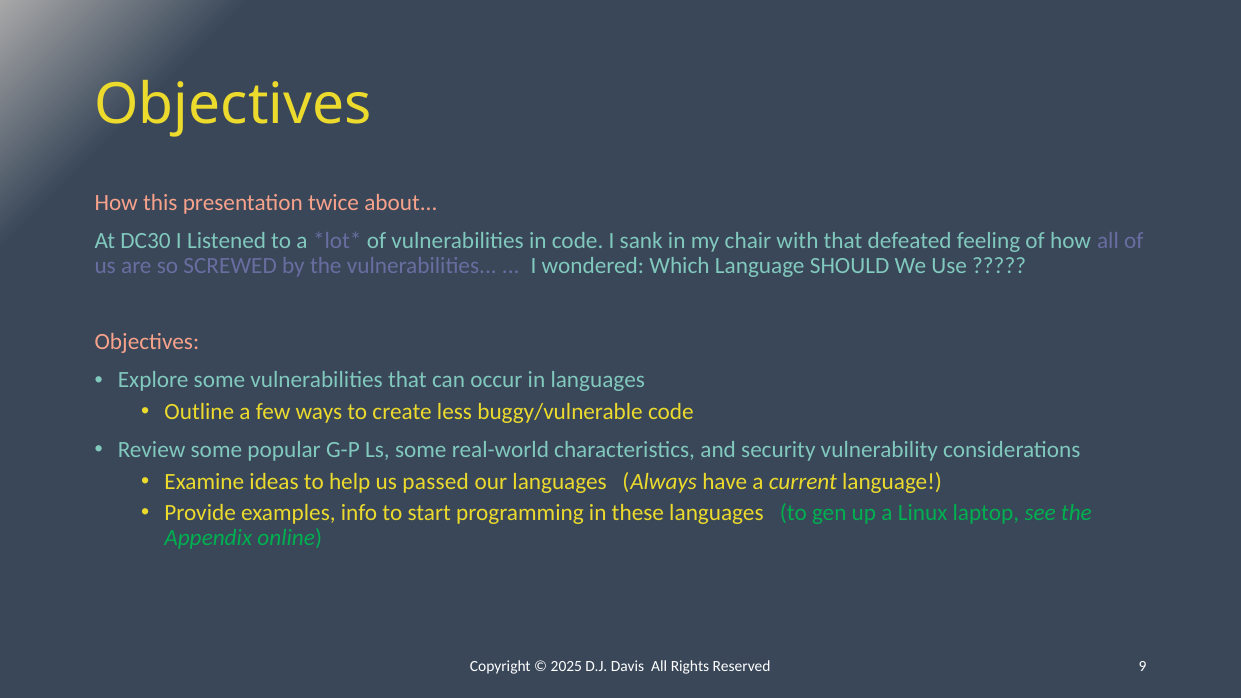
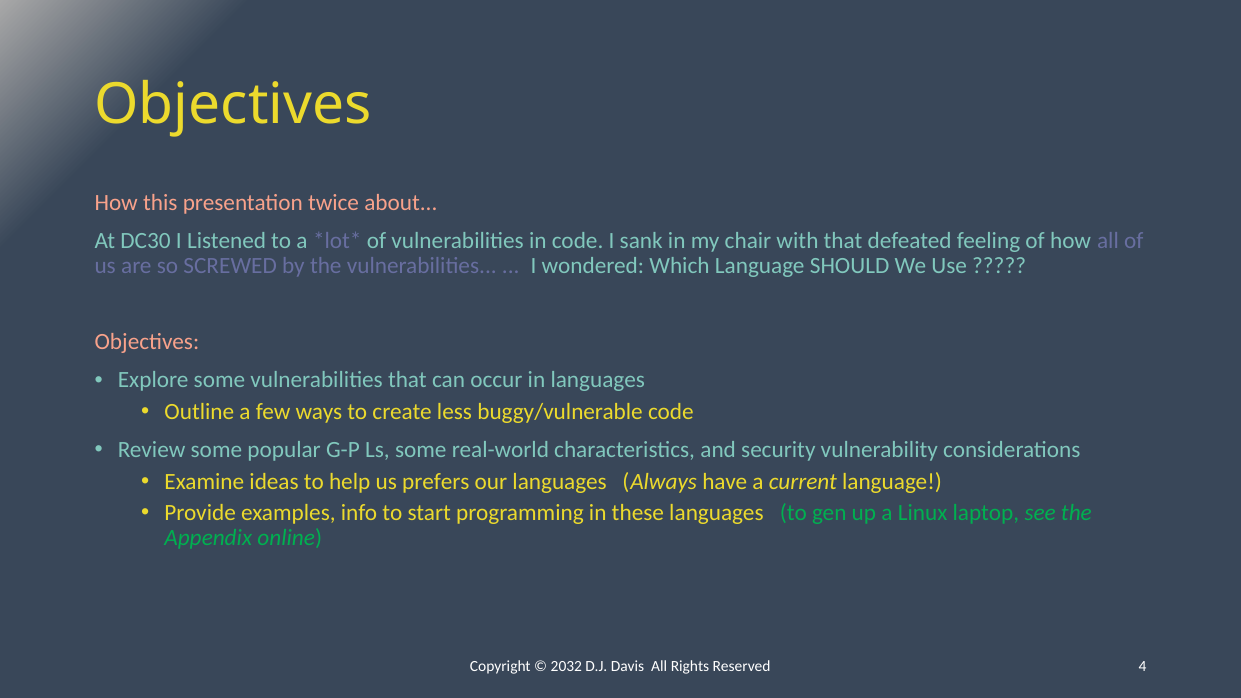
passed: passed -> prefers
2025: 2025 -> 2032
9: 9 -> 4
